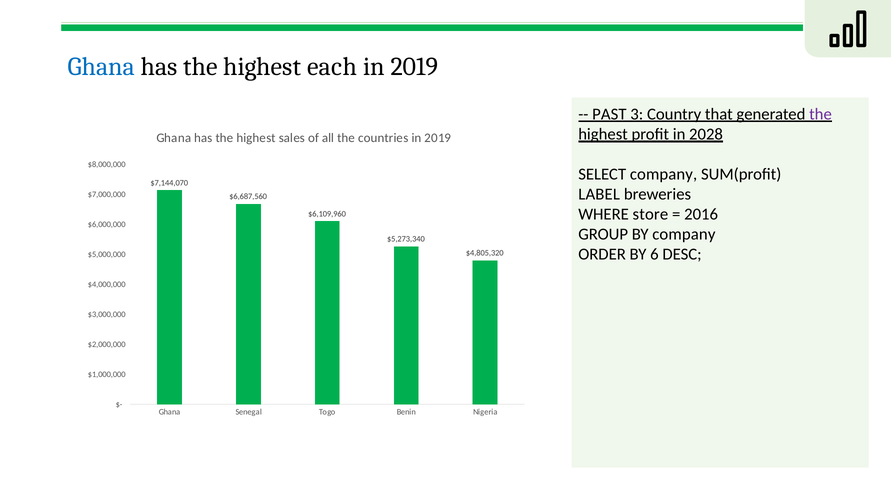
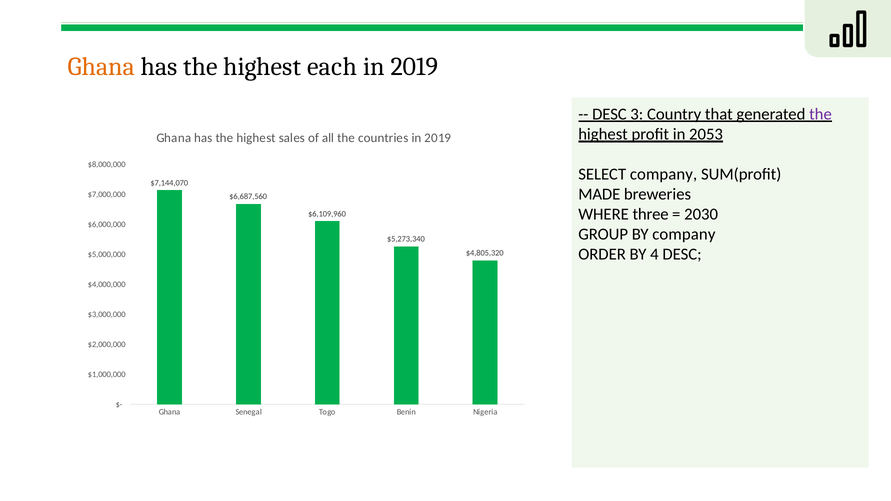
Ghana at (102, 67) colour: blue -> orange
PAST at (609, 114): PAST -> DESC
2028: 2028 -> 2053
LABEL: LABEL -> MADE
store: store -> three
2016: 2016 -> 2030
6: 6 -> 4
